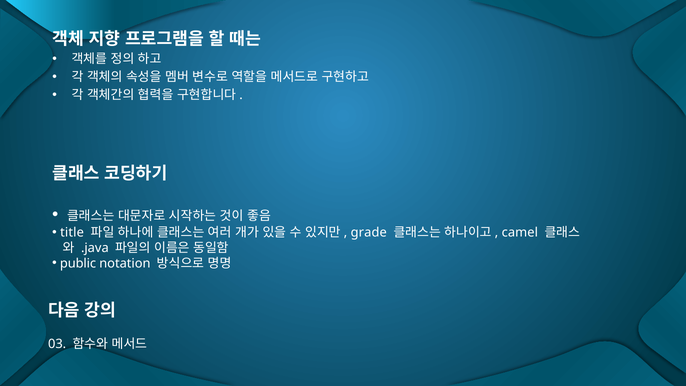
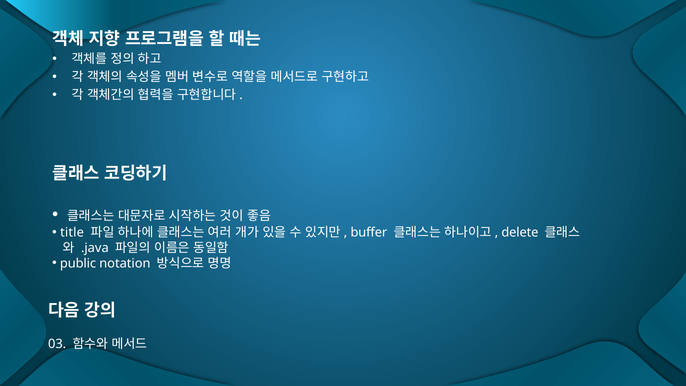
grade: grade -> buffer
camel: camel -> delete
